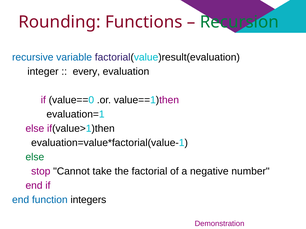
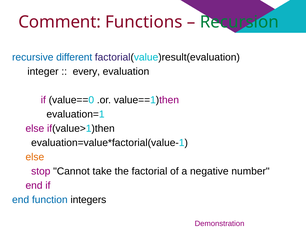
Rounding: Rounding -> Comment
variable: variable -> different
else at (35, 157) colour: green -> orange
